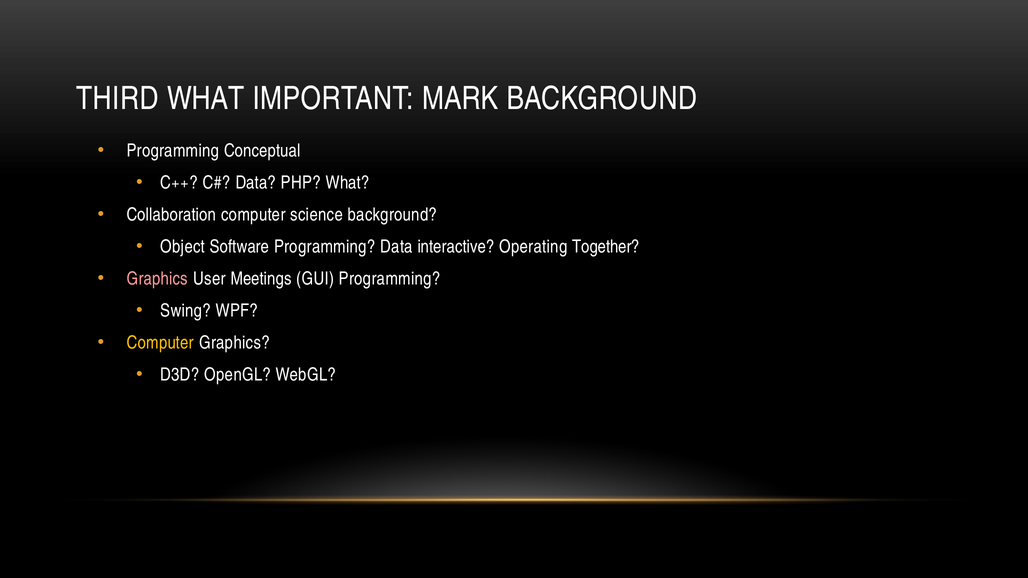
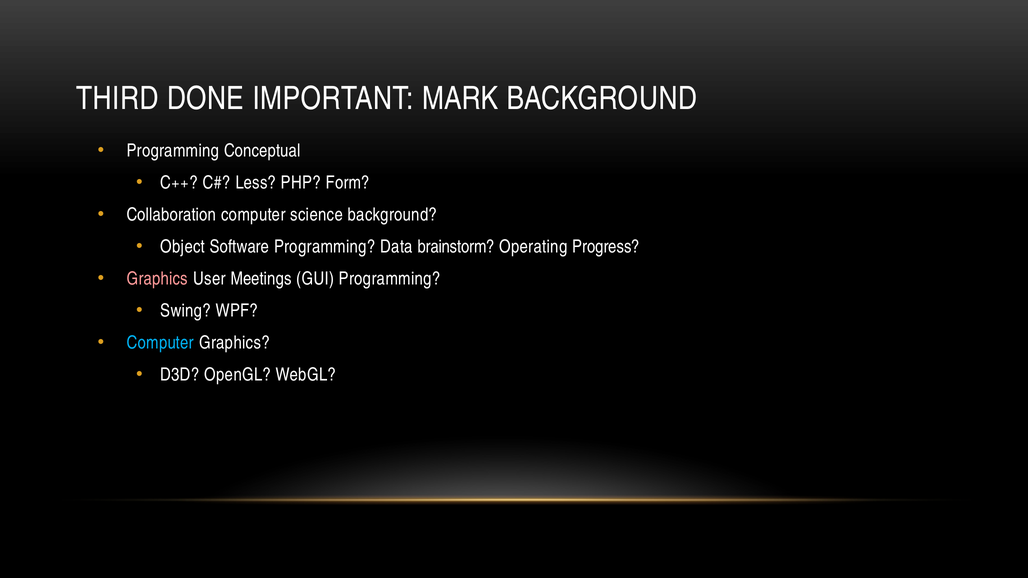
THIRD WHAT: WHAT -> DONE
Data at (256, 183): Data -> Less
PHP What: What -> Form
interactive: interactive -> brainstorm
Together: Together -> Progress
Computer at (160, 343) colour: yellow -> light blue
